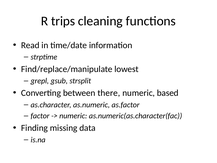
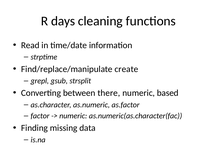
trips: trips -> days
lowest: lowest -> create
